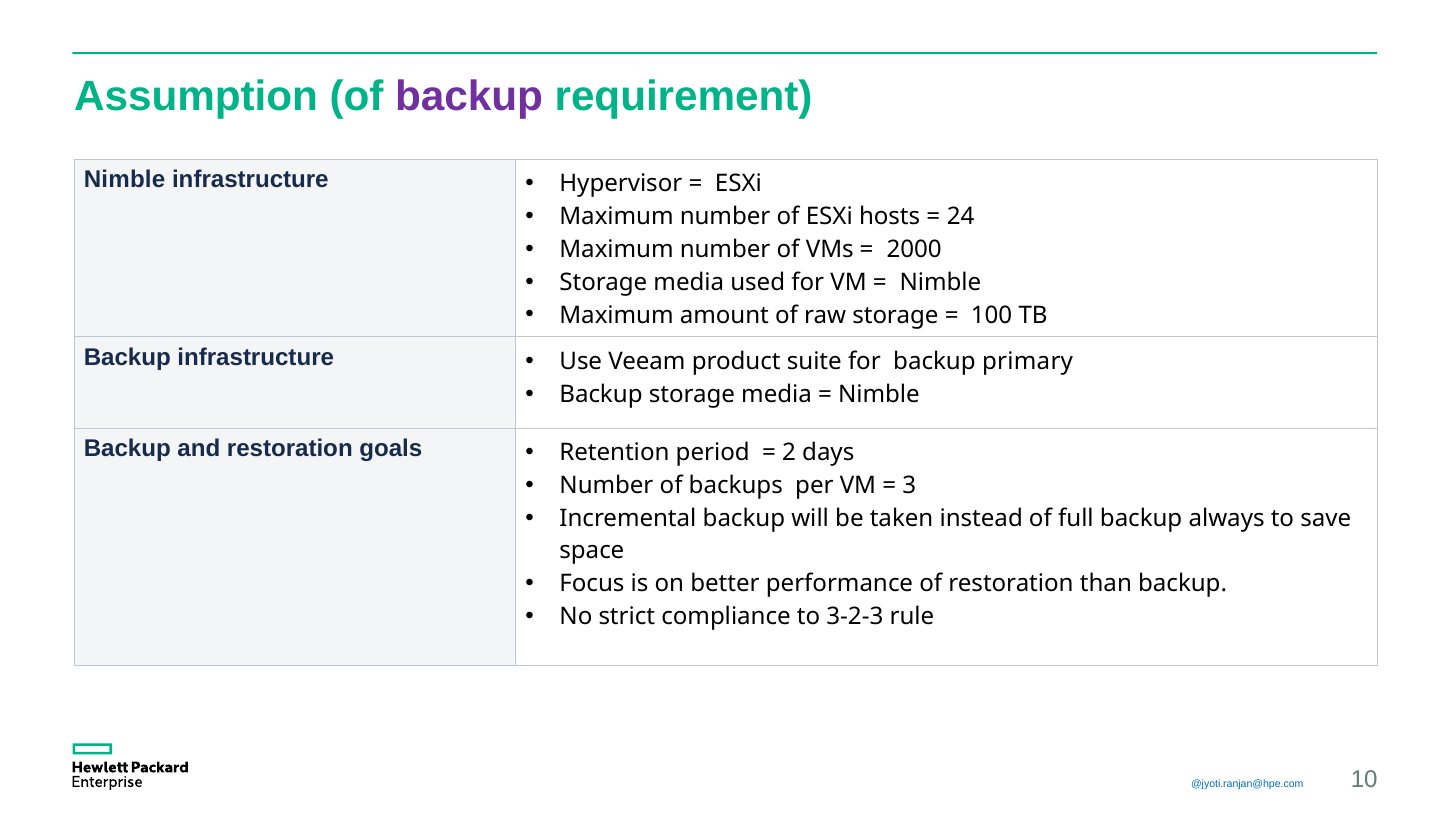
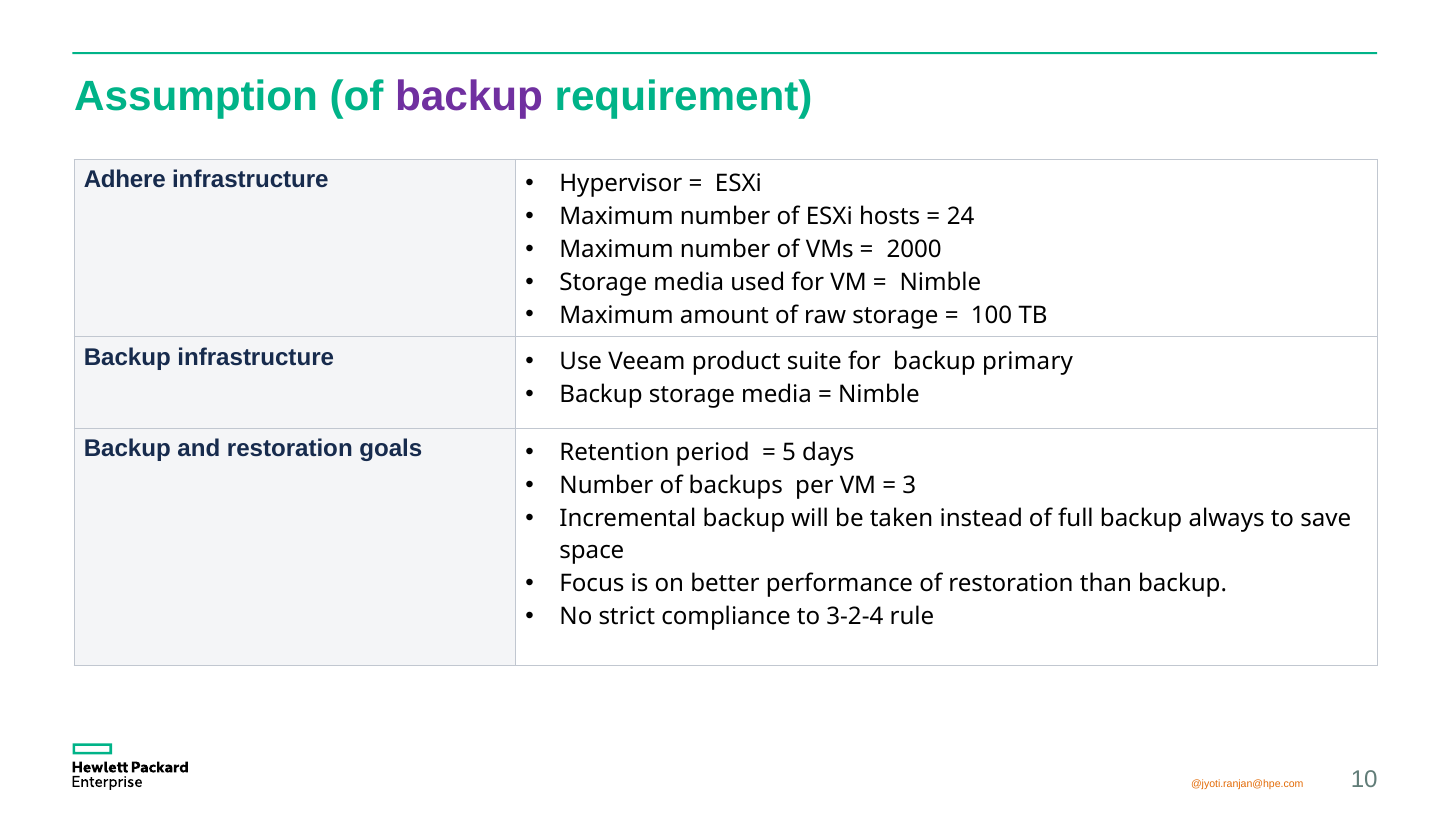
Nimble at (125, 180): Nimble -> Adhere
2: 2 -> 5
3-2-3: 3-2-3 -> 3-2-4
@jyoti.ranjan@hpe.com colour: blue -> orange
